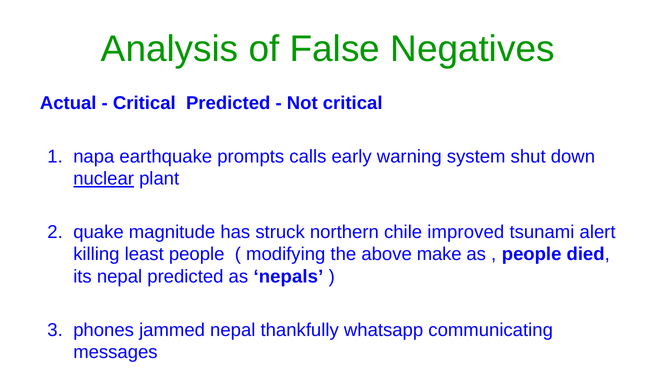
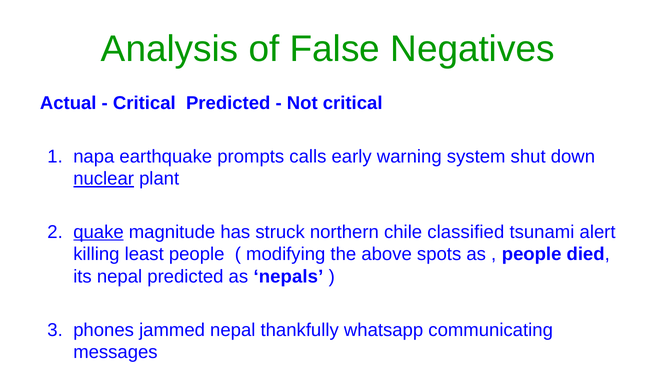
quake underline: none -> present
improved: improved -> classified
make: make -> spots
